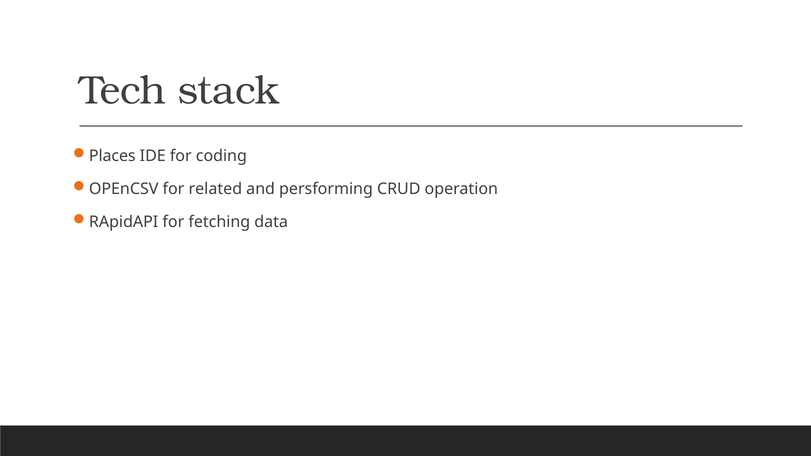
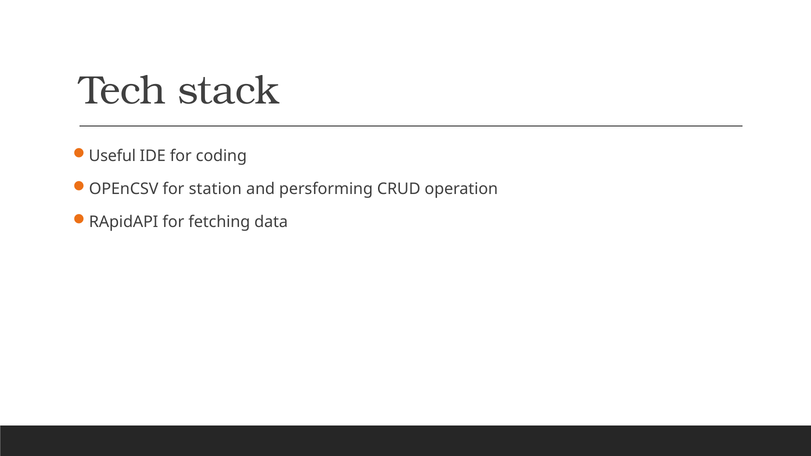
Places: Places -> Useful
related: related -> station
